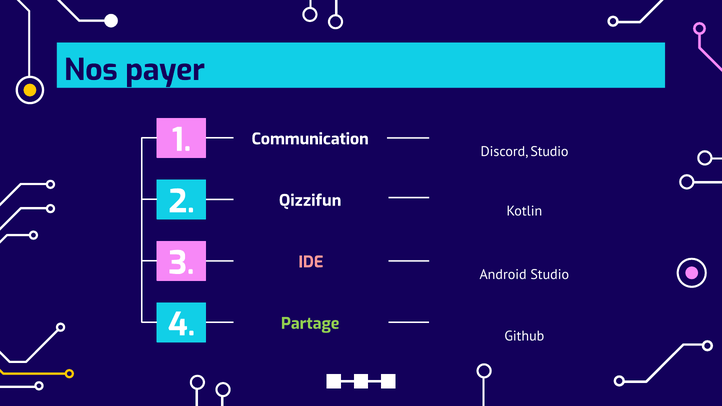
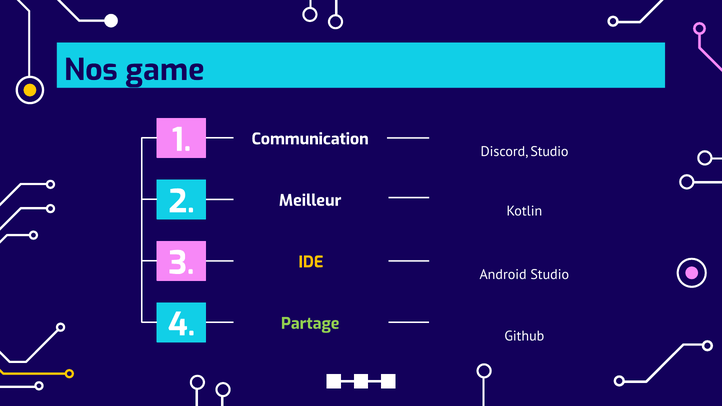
payer: payer -> game
Qizzifun: Qizzifun -> Meilleur
IDE colour: pink -> yellow
